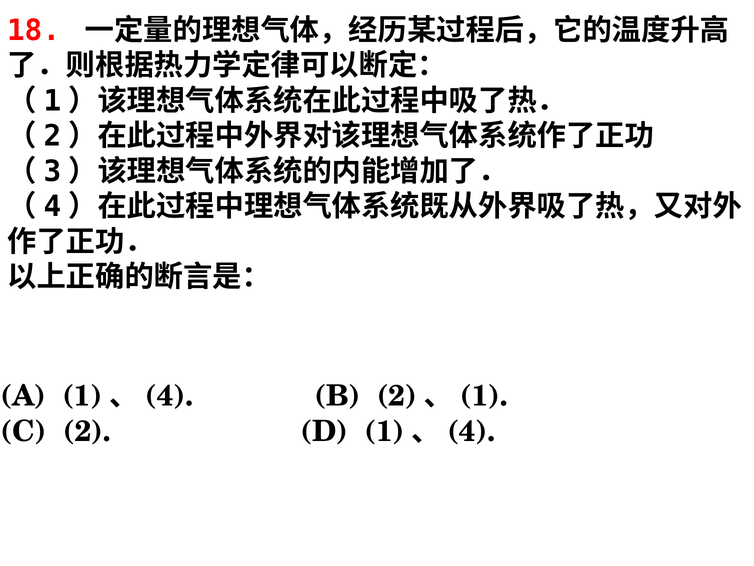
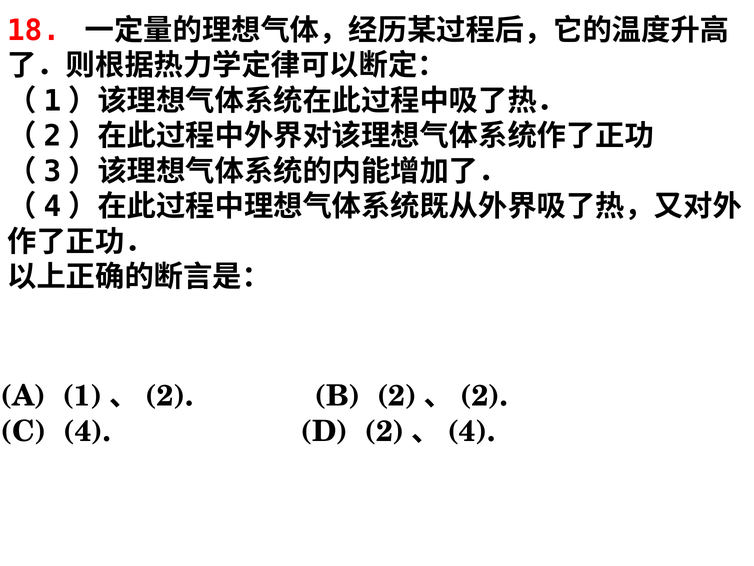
4 at (169, 396): 4 -> 2
1 at (484, 396): 1 -> 2
C 2: 2 -> 4
D 1: 1 -> 2
